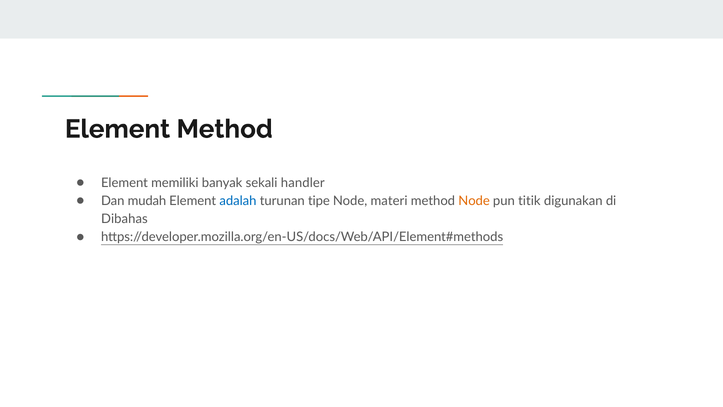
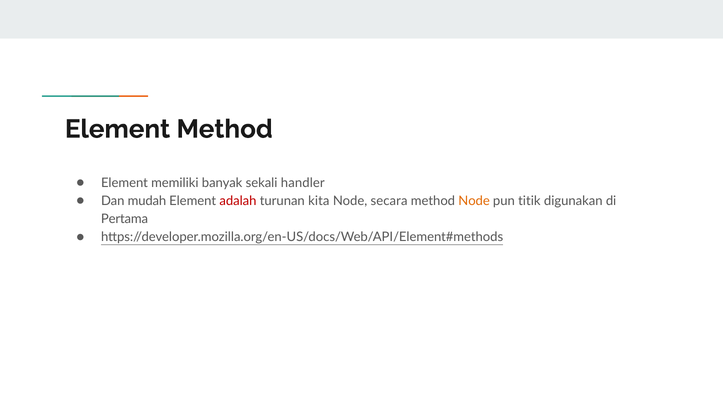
adalah colour: blue -> red
tipe: tipe -> kita
materi: materi -> secara
Dibahas: Dibahas -> Pertama
